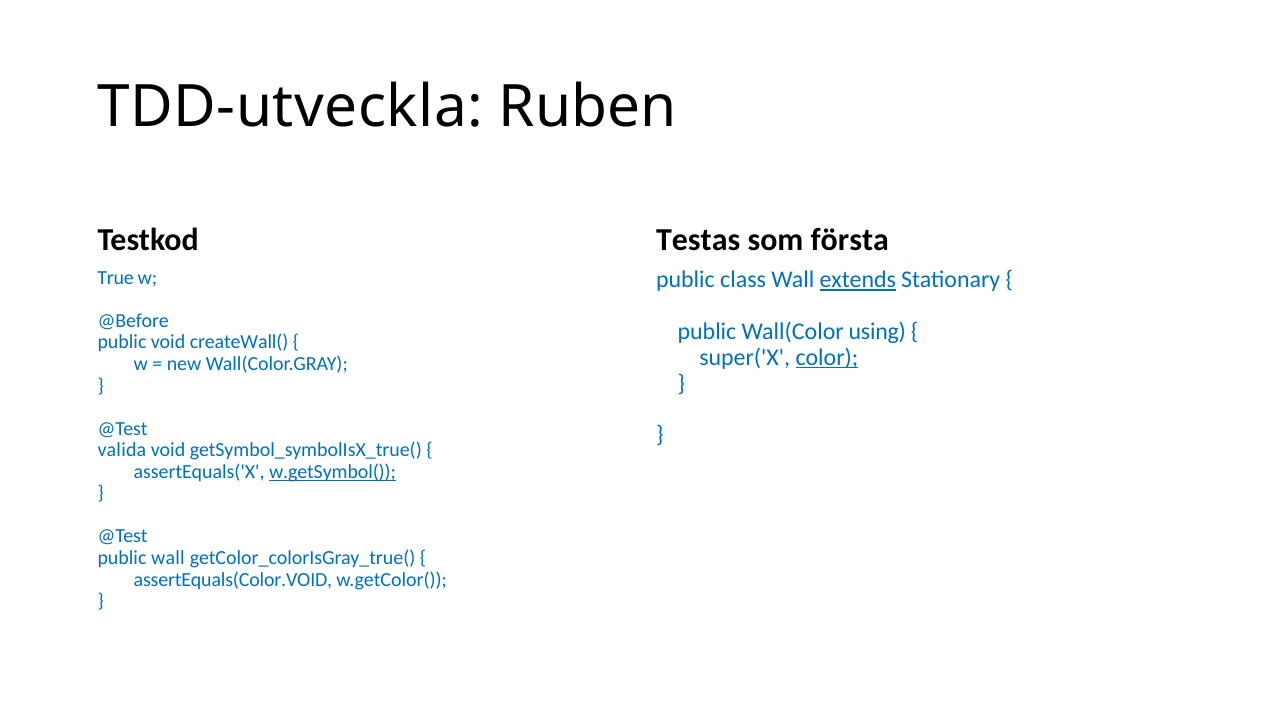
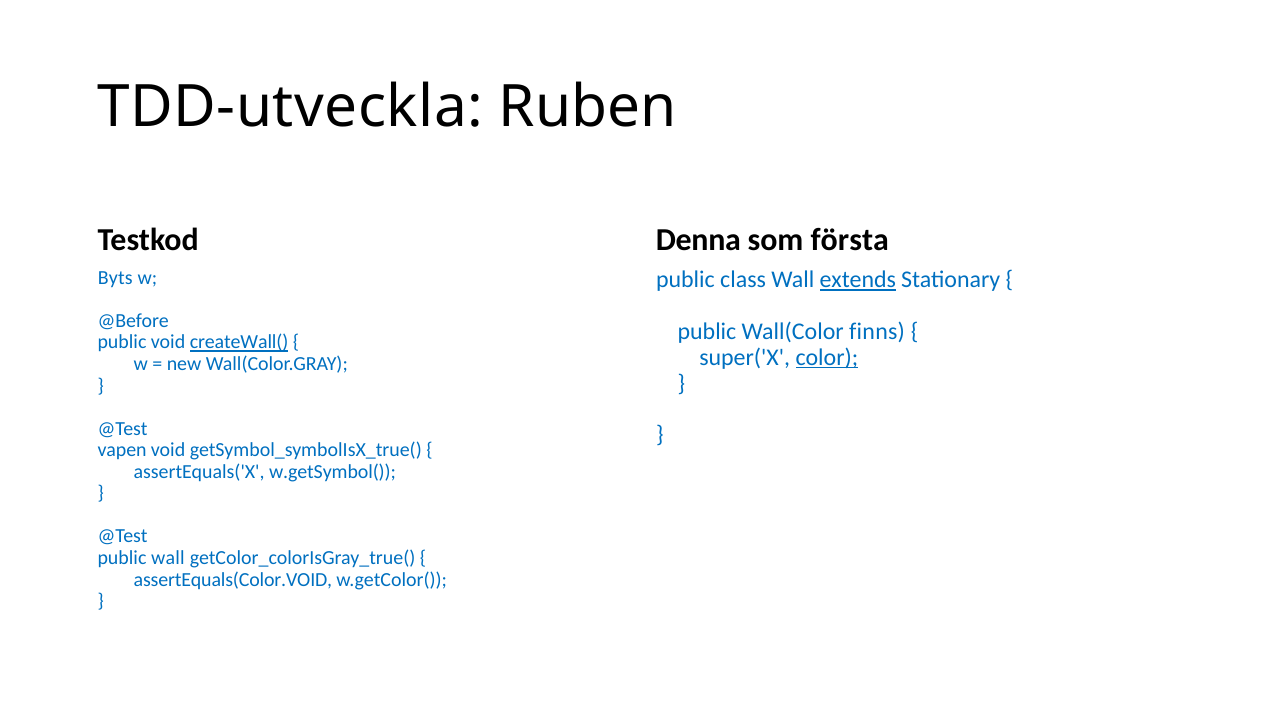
Testas: Testas -> Denna
True: True -> Byts
using: using -> finns
createWall( underline: none -> present
valida: valida -> vapen
w.getSymbol( underline: present -> none
